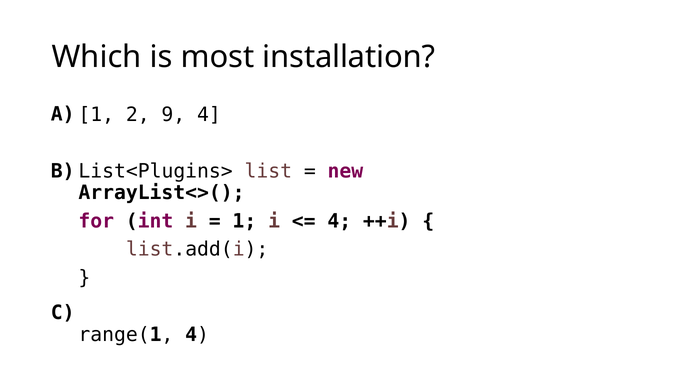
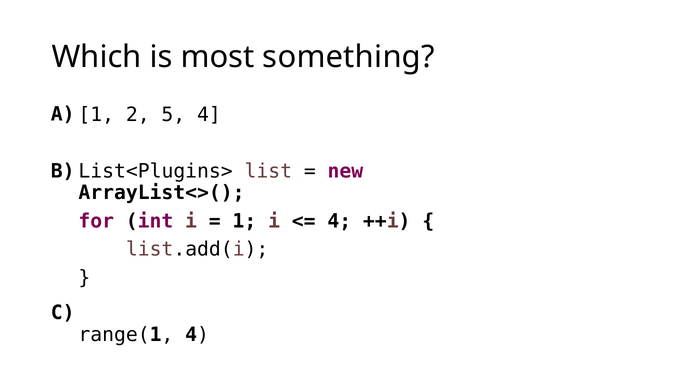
installation: installation -> something
9: 9 -> 5
